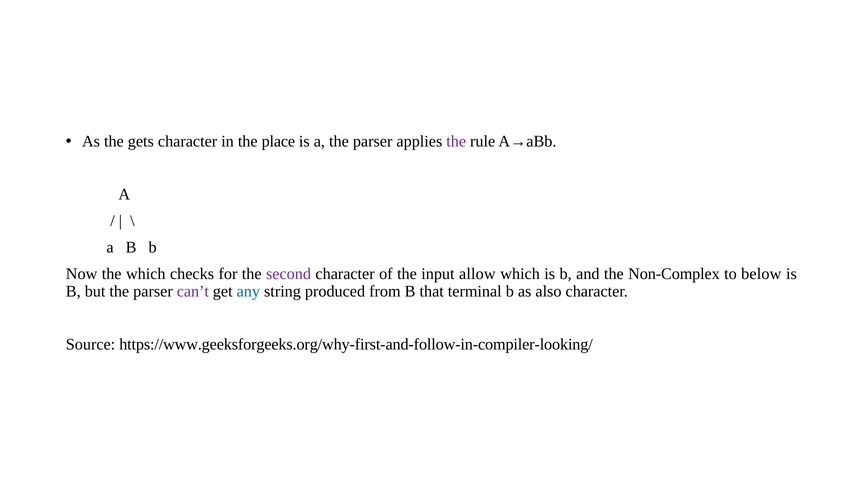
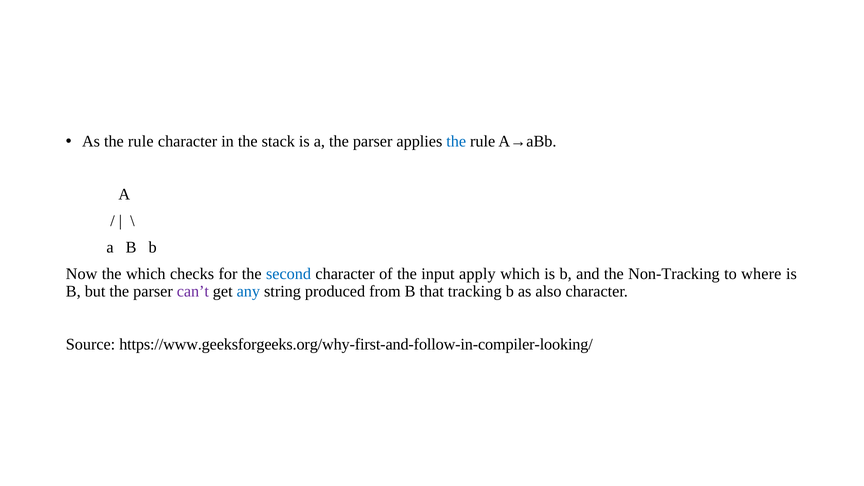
As the gets: gets -> rule
place: place -> stack
the at (456, 141) colour: purple -> blue
second colour: purple -> blue
allow: allow -> apply
Non-Complex: Non-Complex -> Non-Tracking
below: below -> where
terminal: terminal -> tracking
